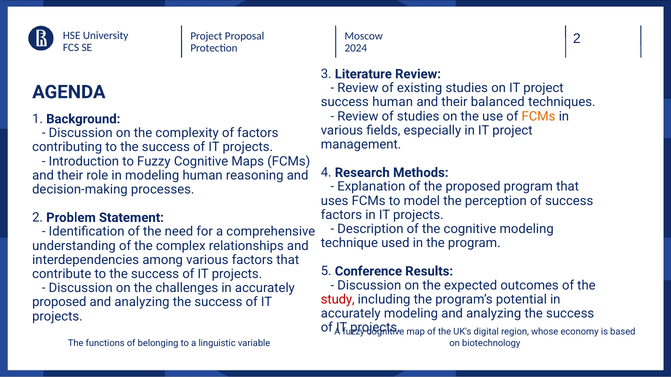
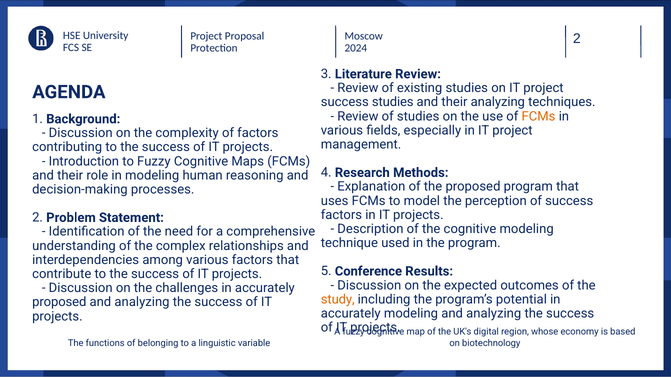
success human: human -> studies
their balanced: balanced -> analyzing
study colour: red -> orange
